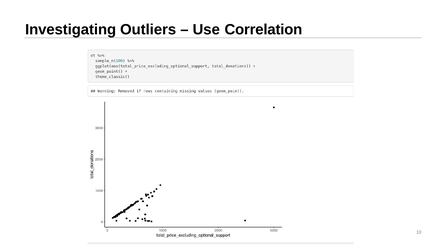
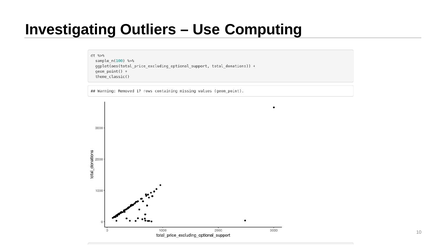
Correlation: Correlation -> Computing
